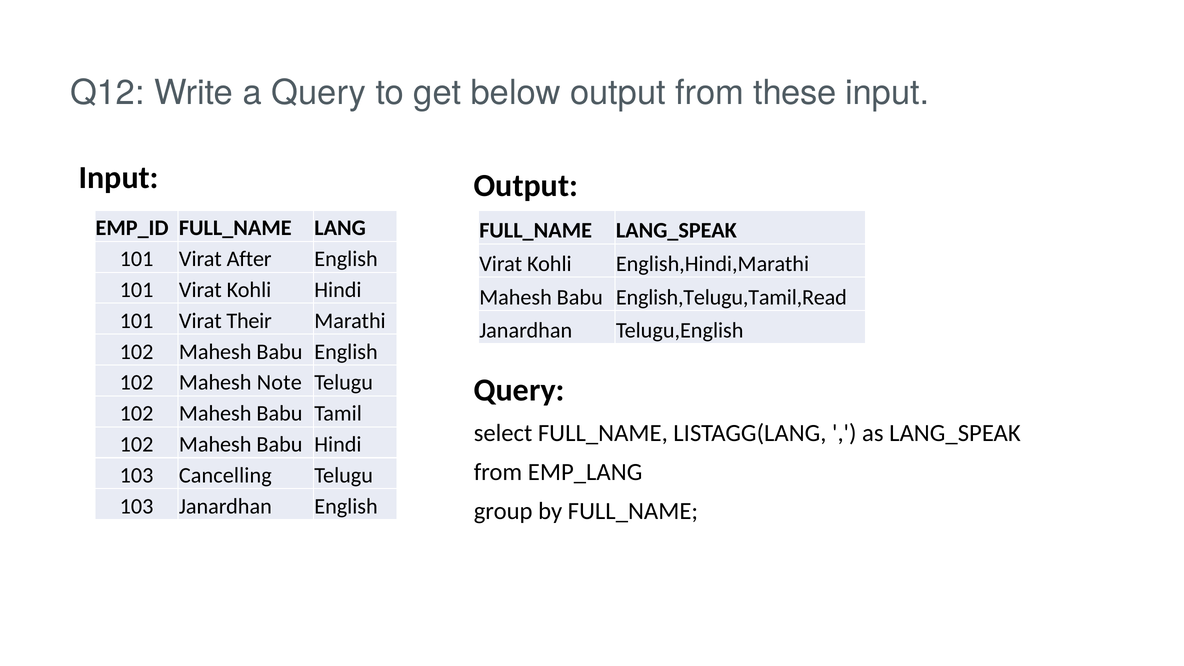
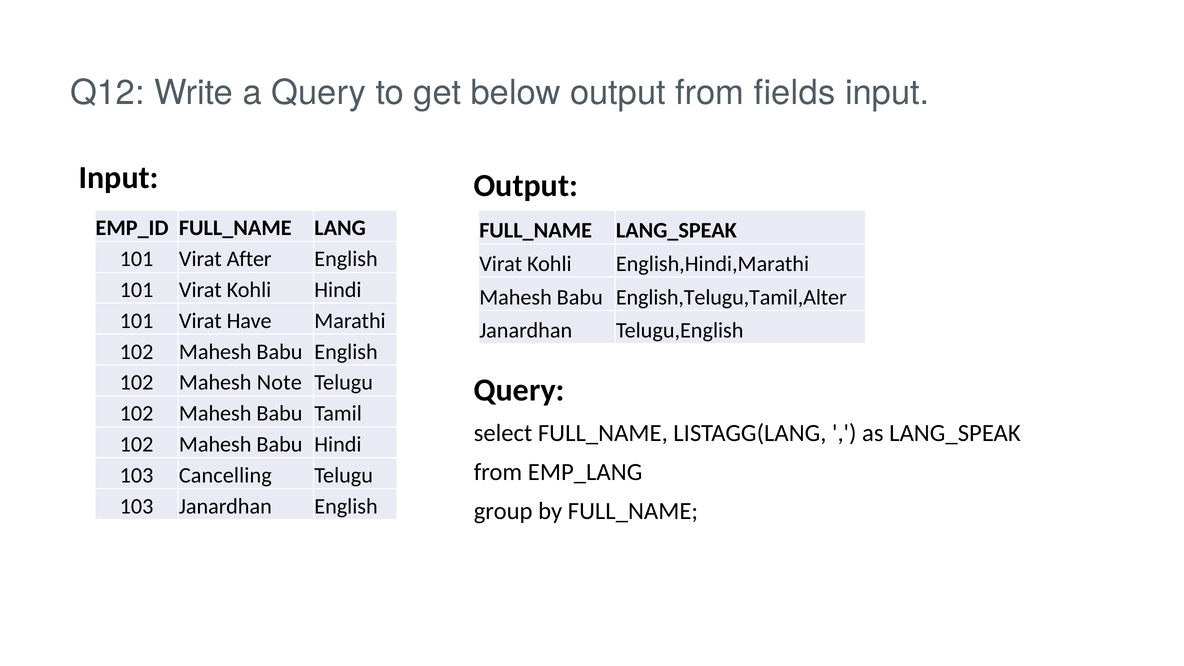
these: these -> fields
English,Telugu,Tamil,Read: English,Telugu,Tamil,Read -> English,Telugu,Tamil,Alter
Their: Their -> Have
